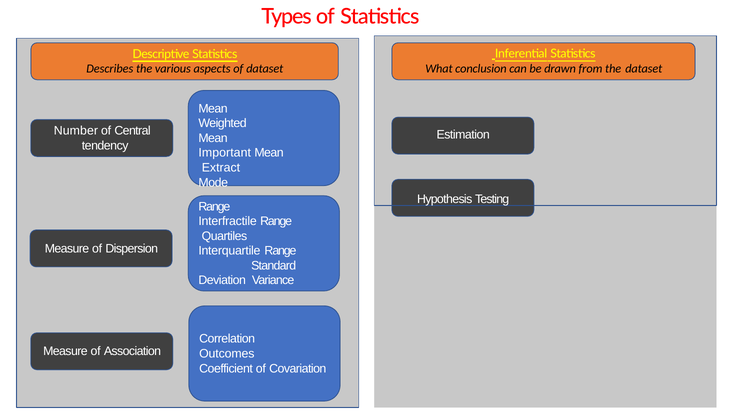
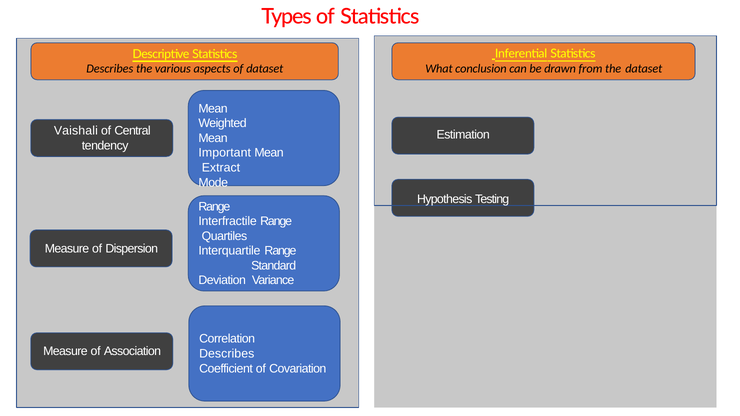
Number: Number -> Vaishali
Outcomes at (227, 354): Outcomes -> Describes
